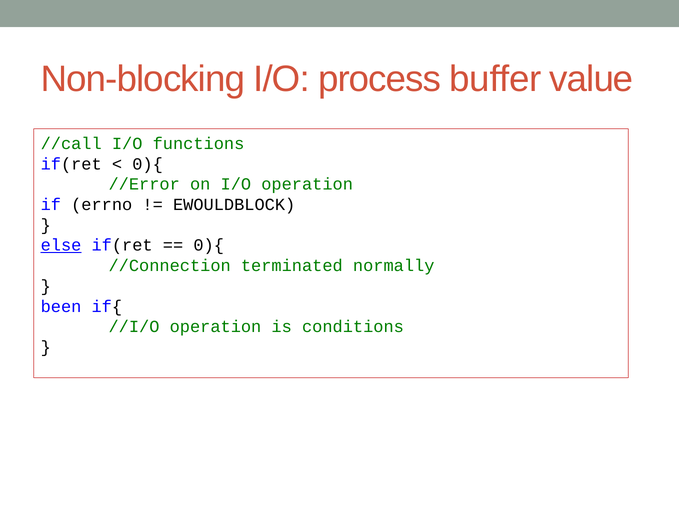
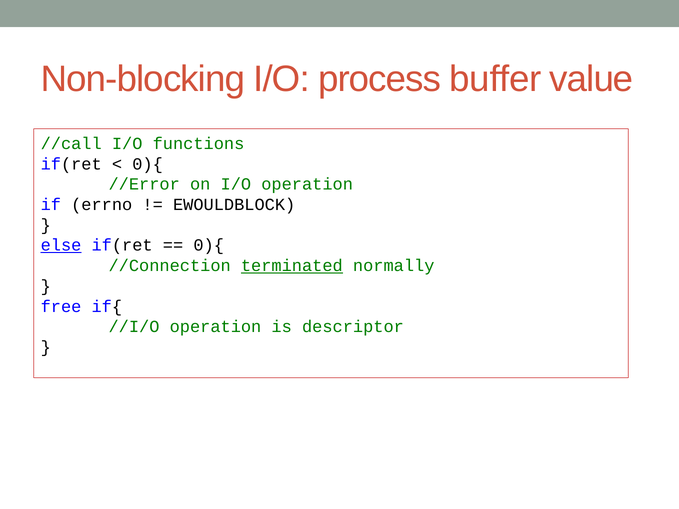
terminated underline: none -> present
been: been -> free
conditions: conditions -> descriptor
